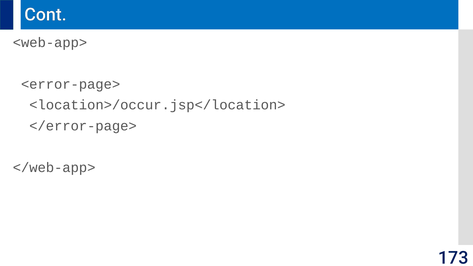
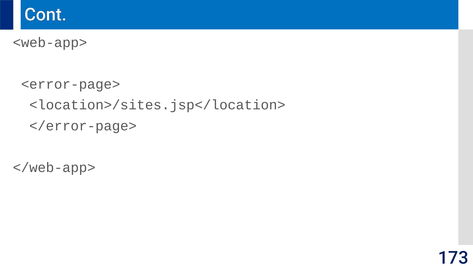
<location>/occur.jsp</location>: <location>/occur.jsp</location> -> <location>/sites.jsp</location>
